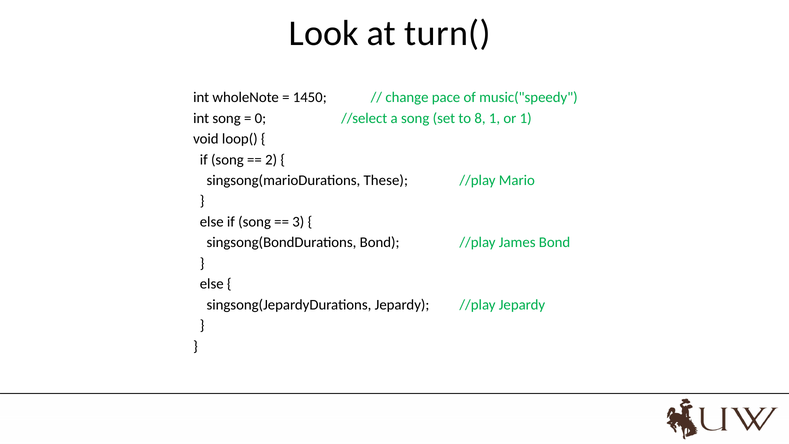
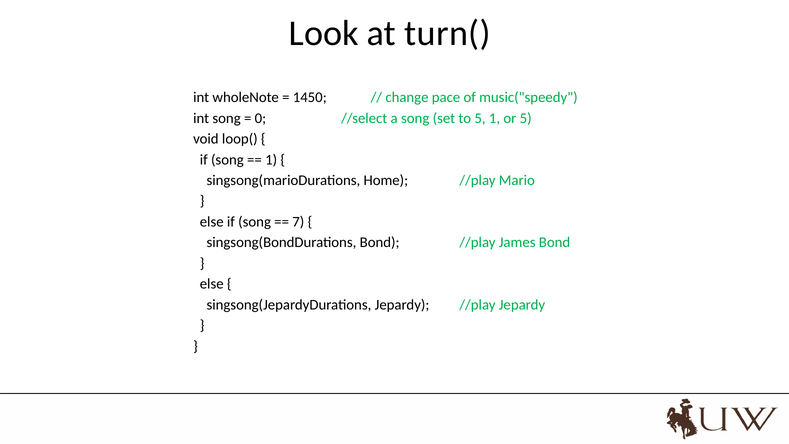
to 8: 8 -> 5
or 1: 1 -> 5
2 at (271, 160): 2 -> 1
These: These -> Home
3: 3 -> 7
